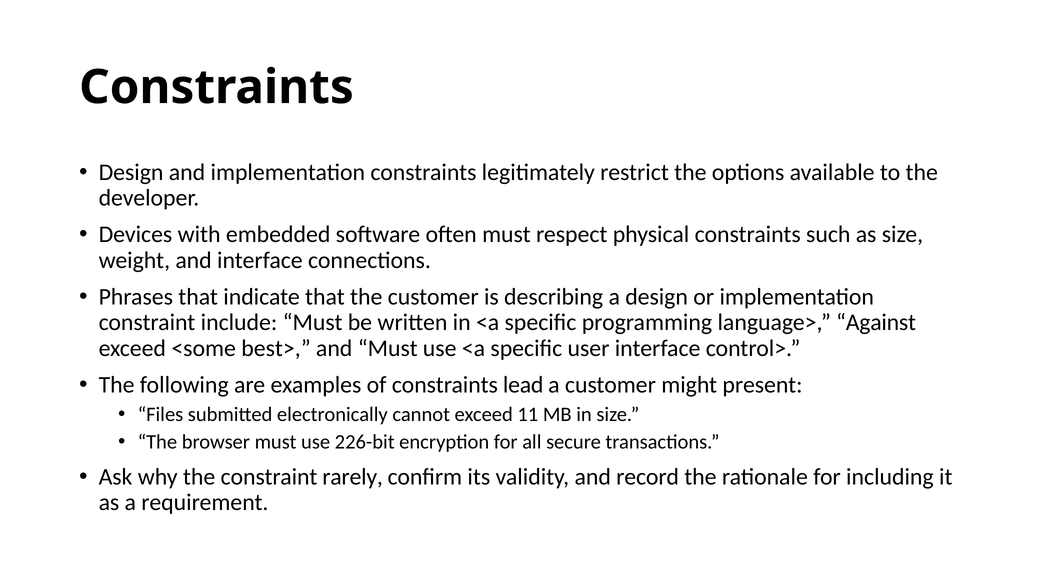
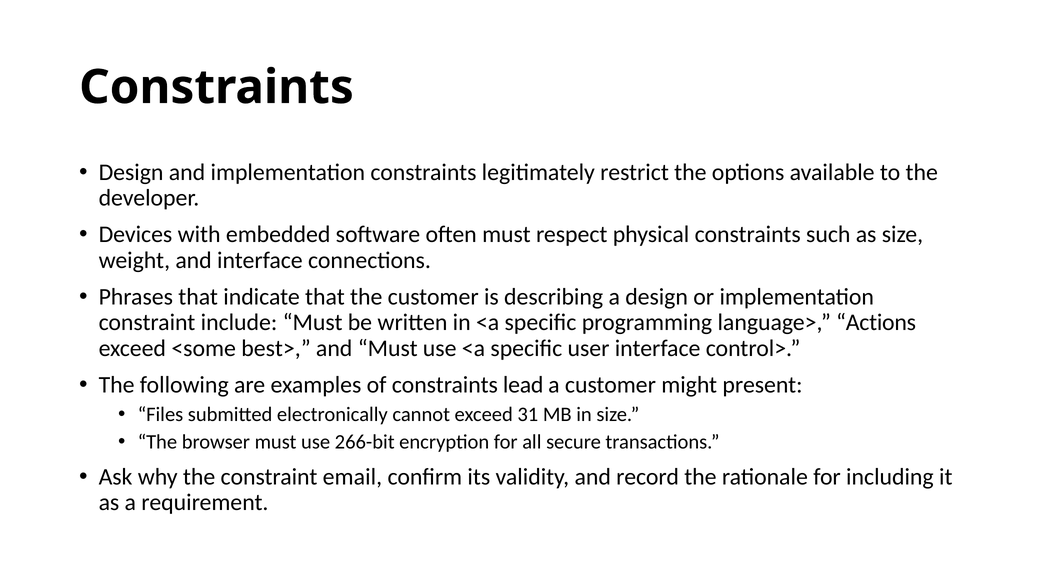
Against: Against -> Actions
11: 11 -> 31
226-bit: 226-bit -> 266-bit
rarely: rarely -> email
